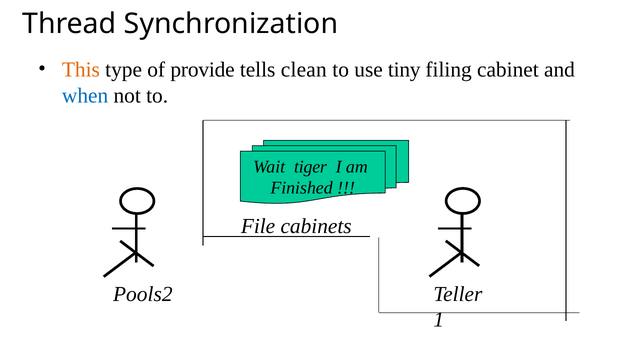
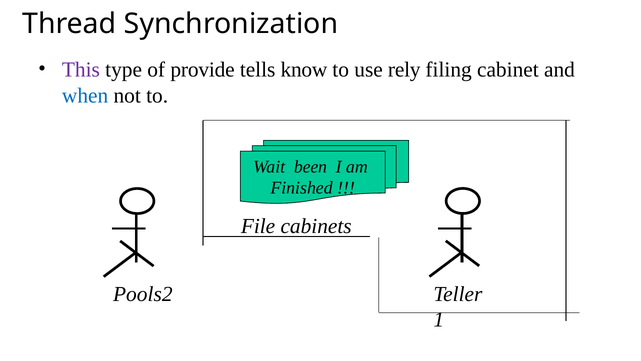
This colour: orange -> purple
clean: clean -> know
tiny: tiny -> rely
tiger: tiger -> been
